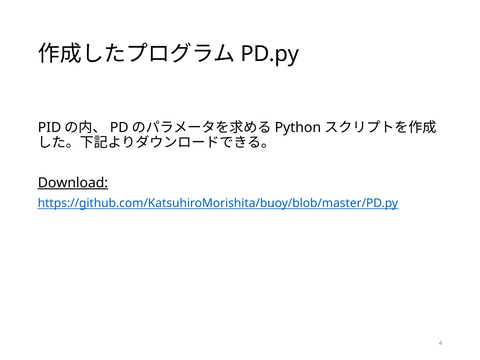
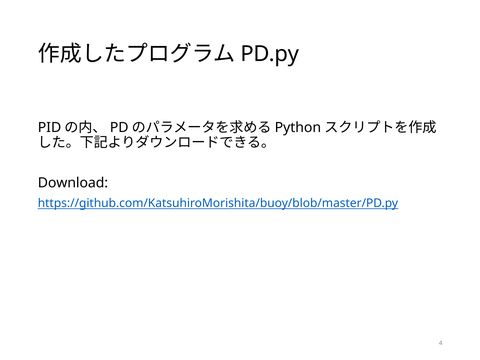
Download underline: present -> none
